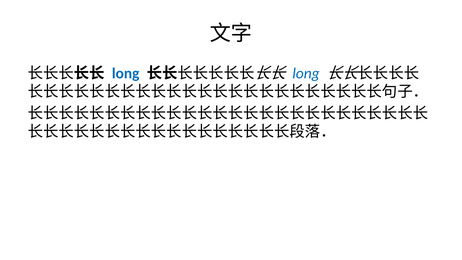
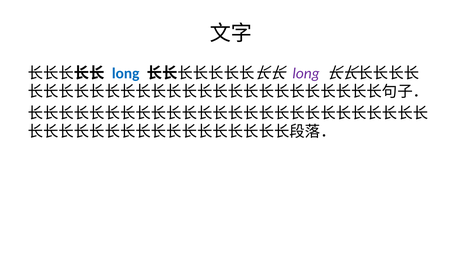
long at (306, 73) colour: blue -> purple
